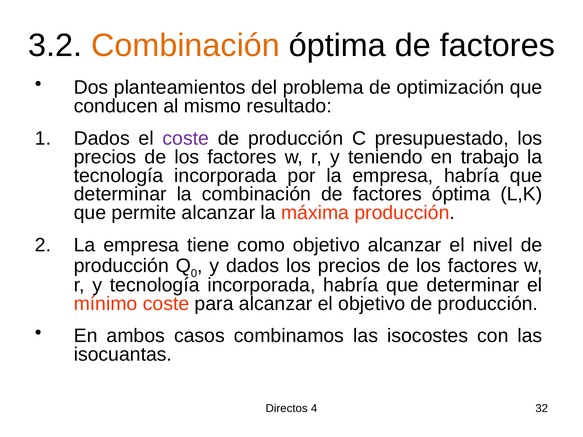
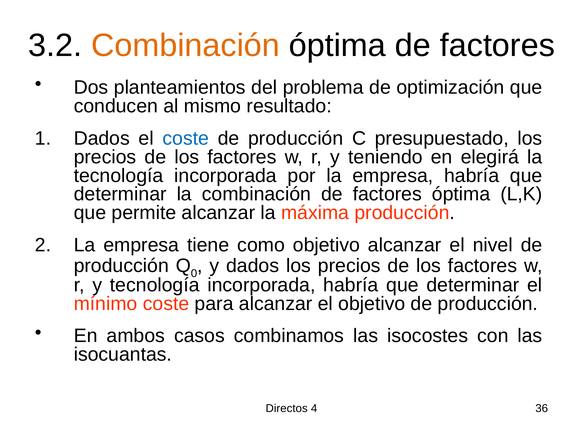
coste at (186, 138) colour: purple -> blue
trabajo: trabajo -> elegirá
32: 32 -> 36
